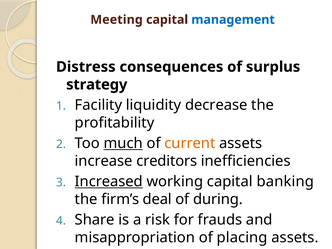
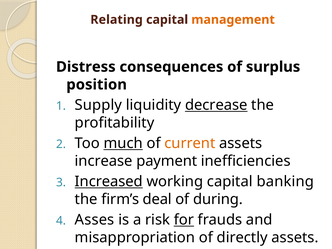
Meeting: Meeting -> Relating
management colour: blue -> orange
strategy: strategy -> position
Facility: Facility -> Supply
decrease underline: none -> present
creditors: creditors -> payment
Share: Share -> Asses
for underline: none -> present
placing: placing -> directly
